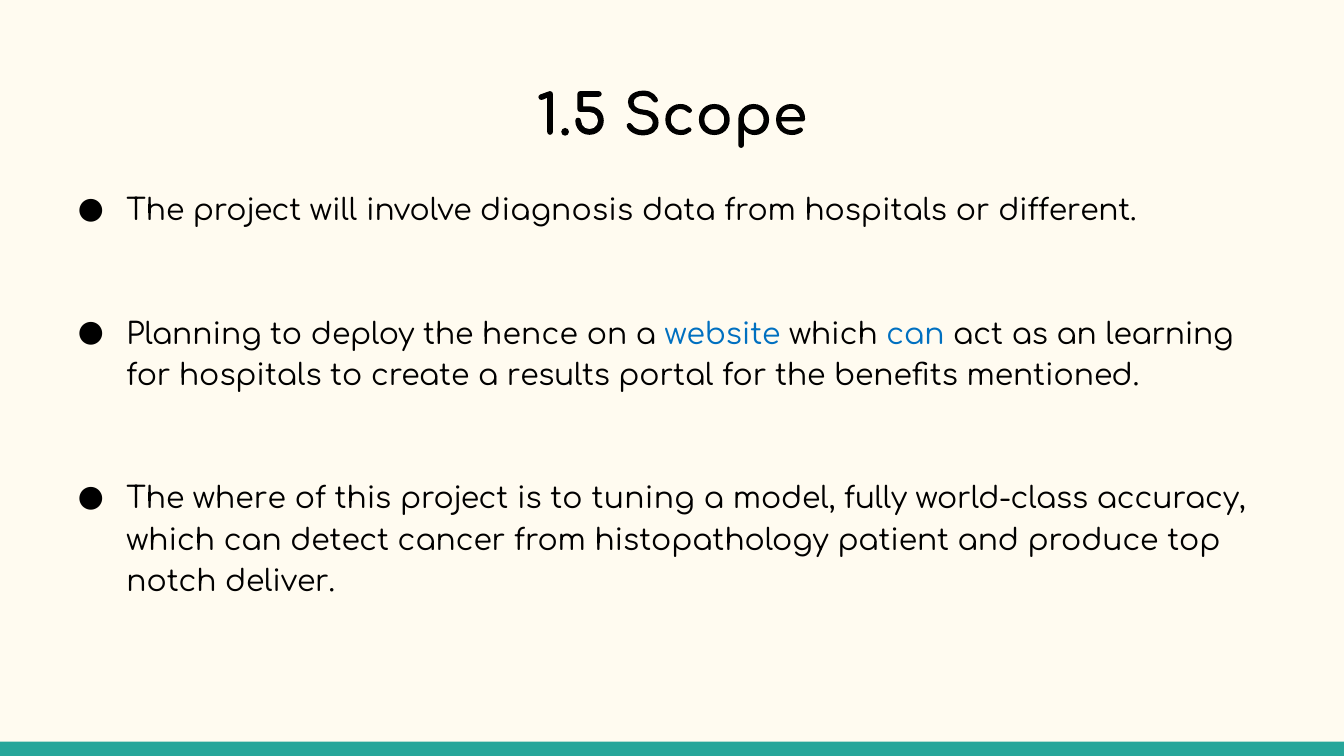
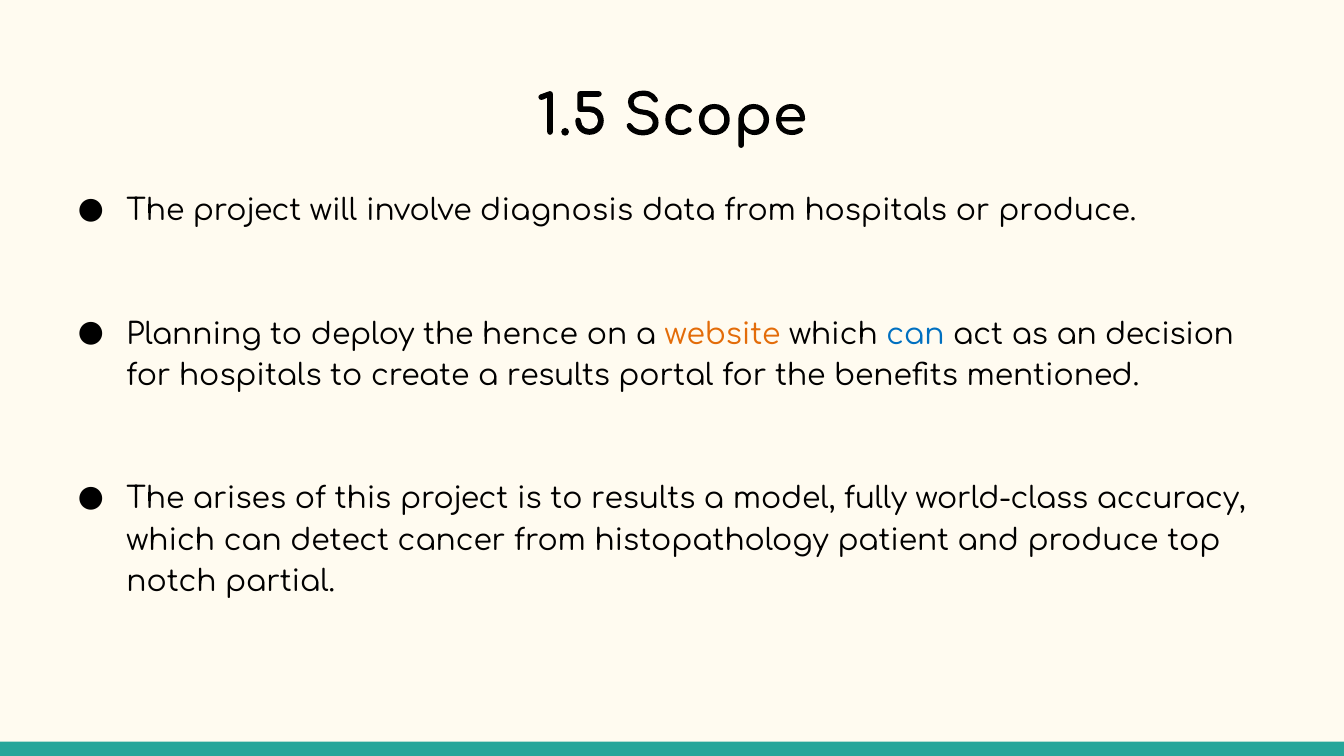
or different: different -> produce
website colour: blue -> orange
learning: learning -> decision
where: where -> arises
to tuning: tuning -> results
deliver: deliver -> partial
